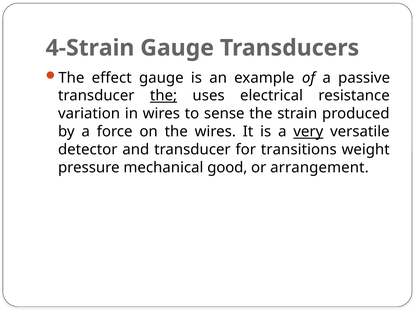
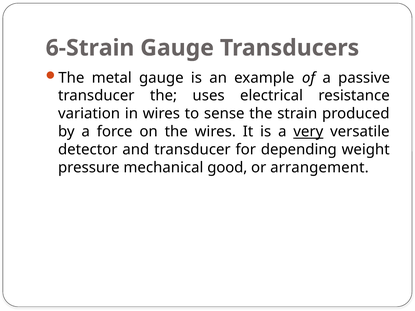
4-Strain: 4-Strain -> 6-Strain
effect: effect -> metal
the at (164, 96) underline: present -> none
transitions: transitions -> depending
